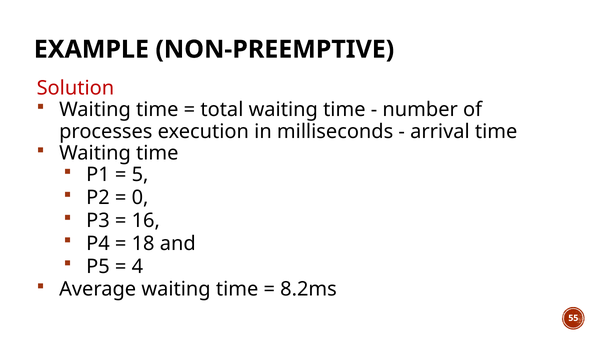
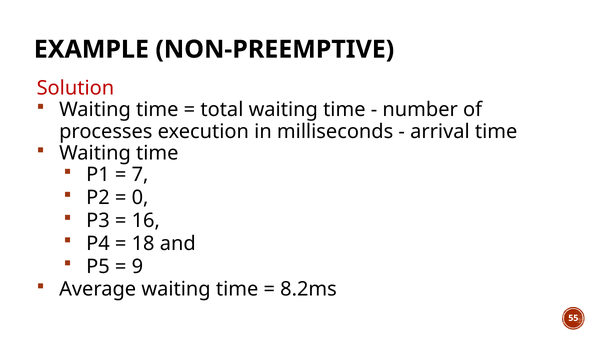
5: 5 -> 7
4: 4 -> 9
